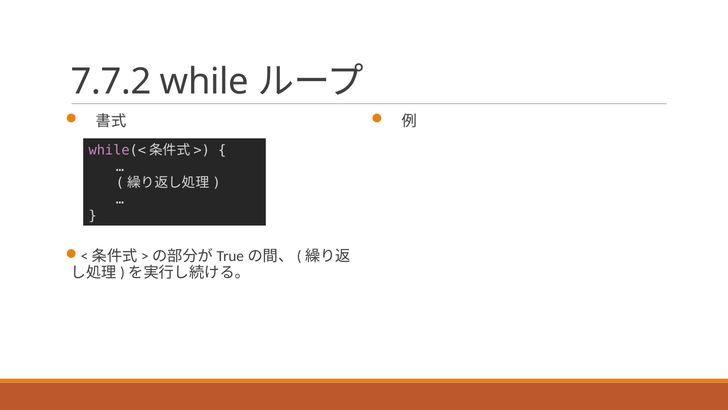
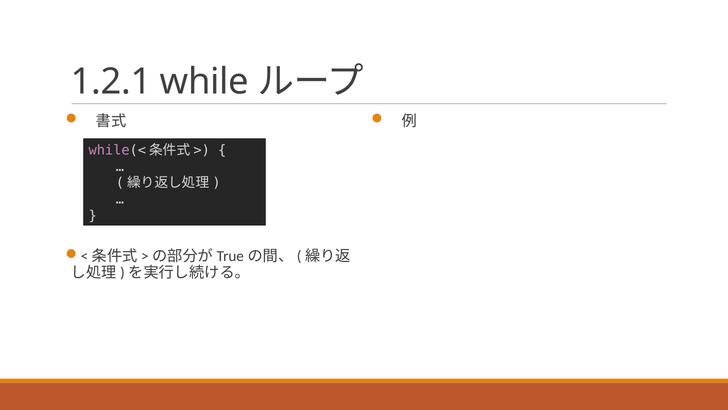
7.7.2: 7.7.2 -> 1.2.1
